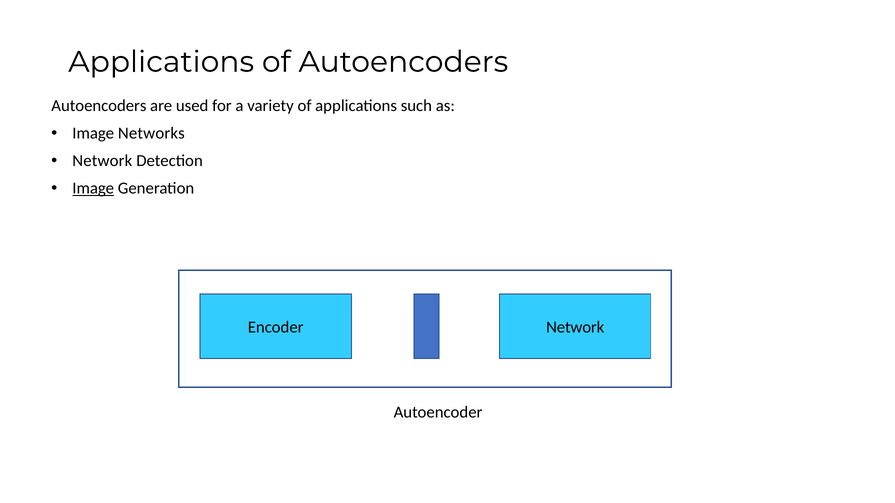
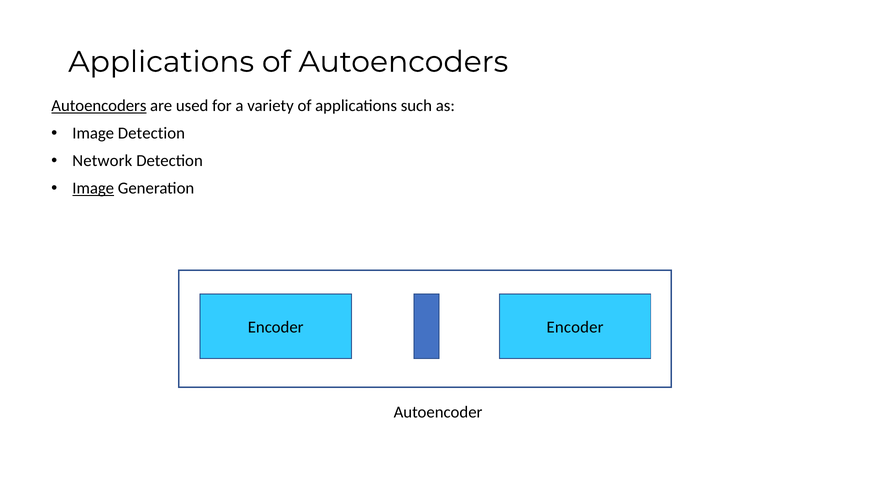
Autoencoders at (99, 106) underline: none -> present
Image Networks: Networks -> Detection
Encoder Network: Network -> Encoder
